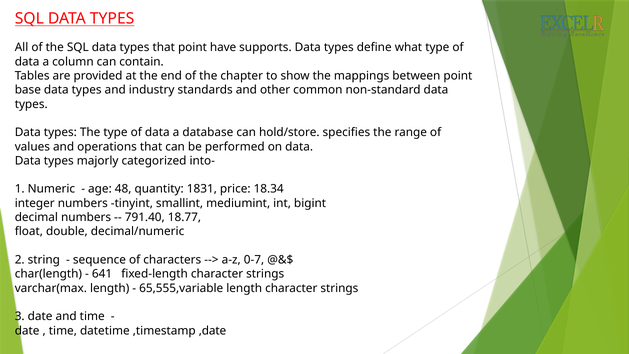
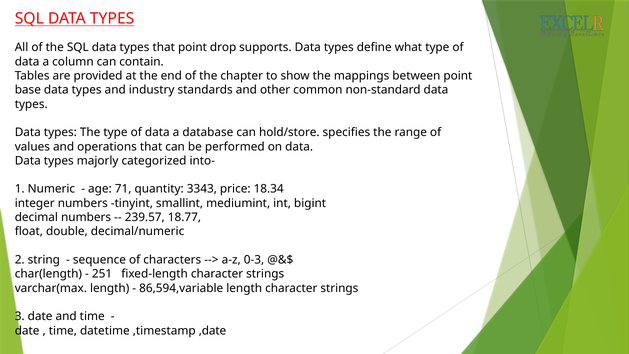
have: have -> drop
48: 48 -> 71
1831: 1831 -> 3343
791.40: 791.40 -> 239.57
0-7: 0-7 -> 0-3
641: 641 -> 251
65,555,variable: 65,555,variable -> 86,594,variable
